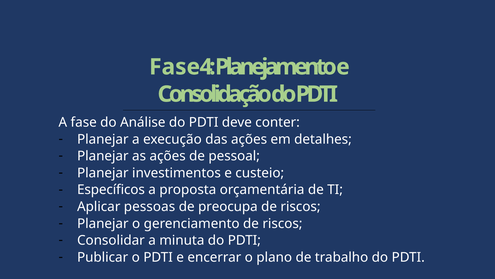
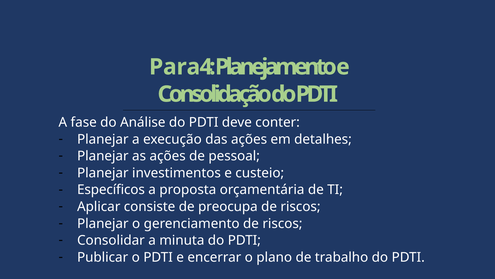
Fase at (175, 67): Fase -> Para
pessoas: pessoas -> consiste
